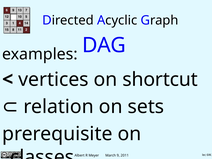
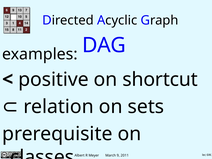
vertices: vertices -> positive
